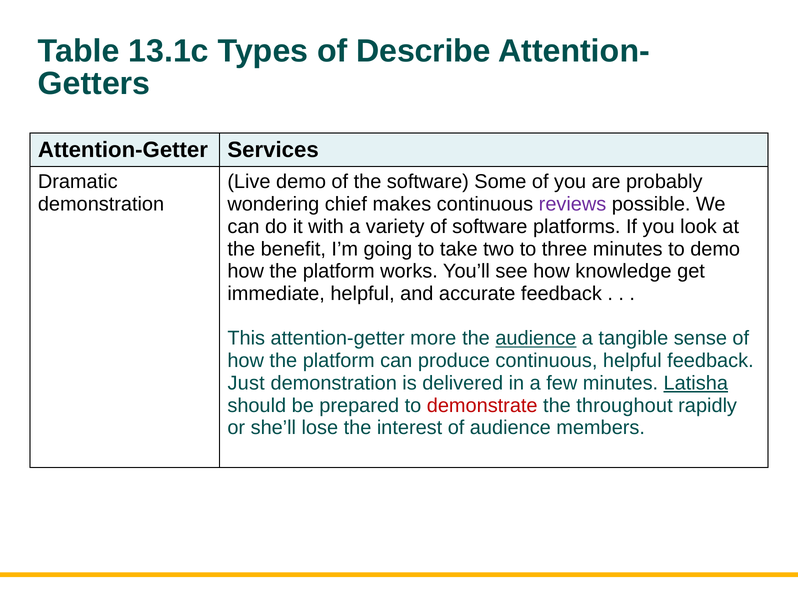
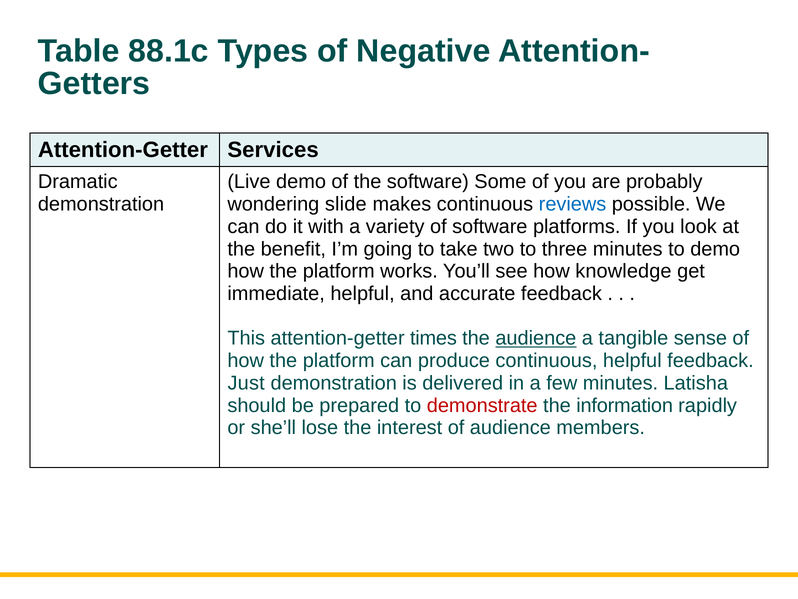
13.1c: 13.1c -> 88.1c
Describe: Describe -> Negative
chief: chief -> slide
reviews colour: purple -> blue
more: more -> times
Latisha underline: present -> none
throughout: throughout -> information
